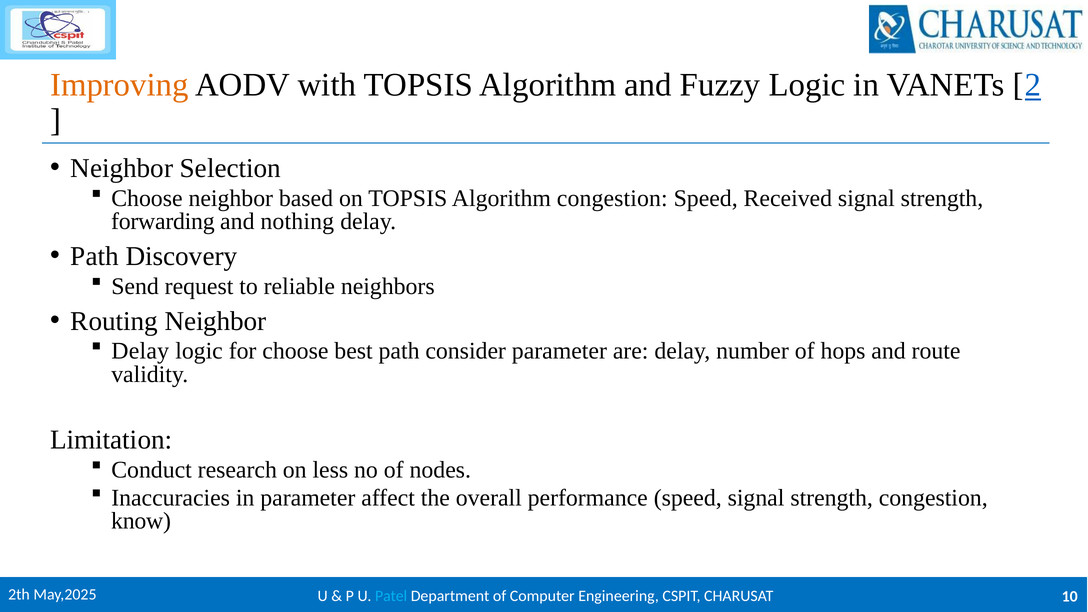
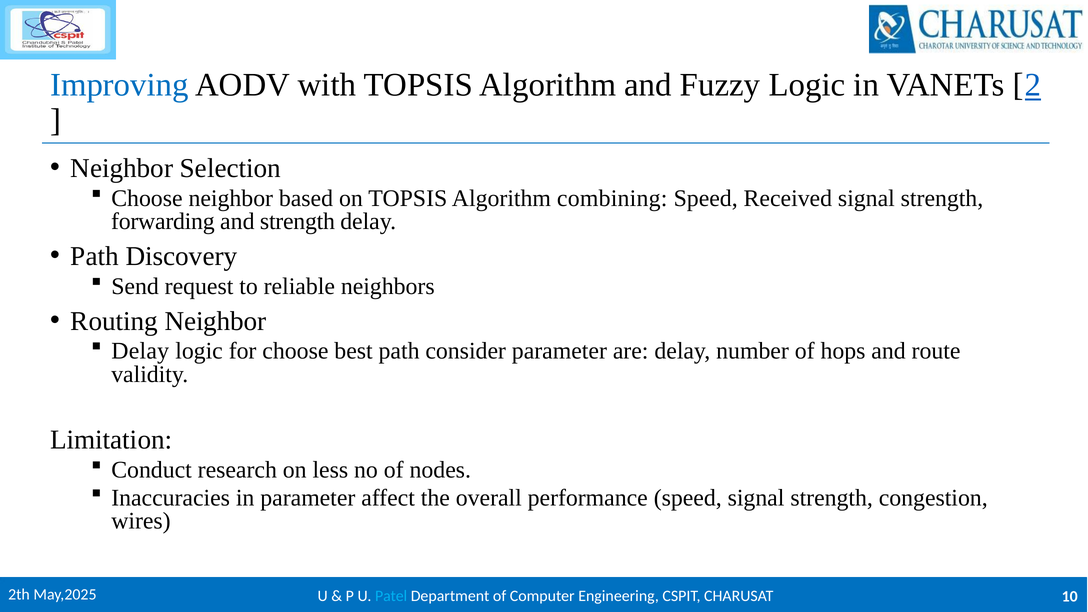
Improving colour: orange -> blue
Algorithm congestion: congestion -> combining
and nothing: nothing -> strength
know: know -> wires
